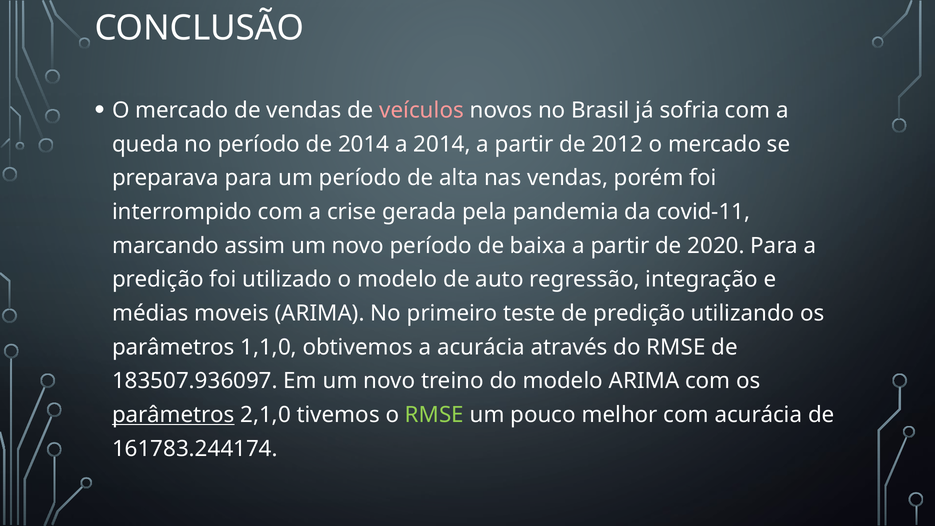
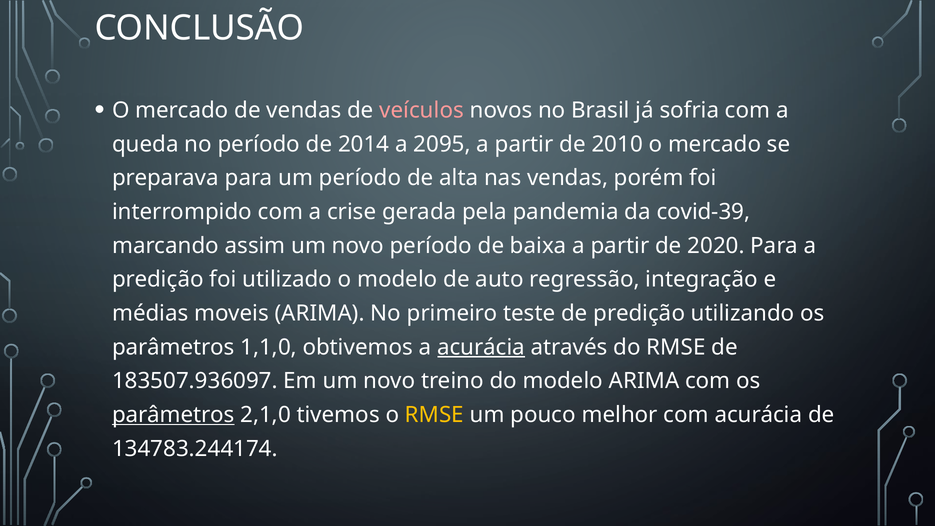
a 2014: 2014 -> 2095
2012: 2012 -> 2010
covid-11: covid-11 -> covid-39
acurácia at (481, 347) underline: none -> present
RMSE at (434, 415) colour: light green -> yellow
161783.244174: 161783.244174 -> 134783.244174
